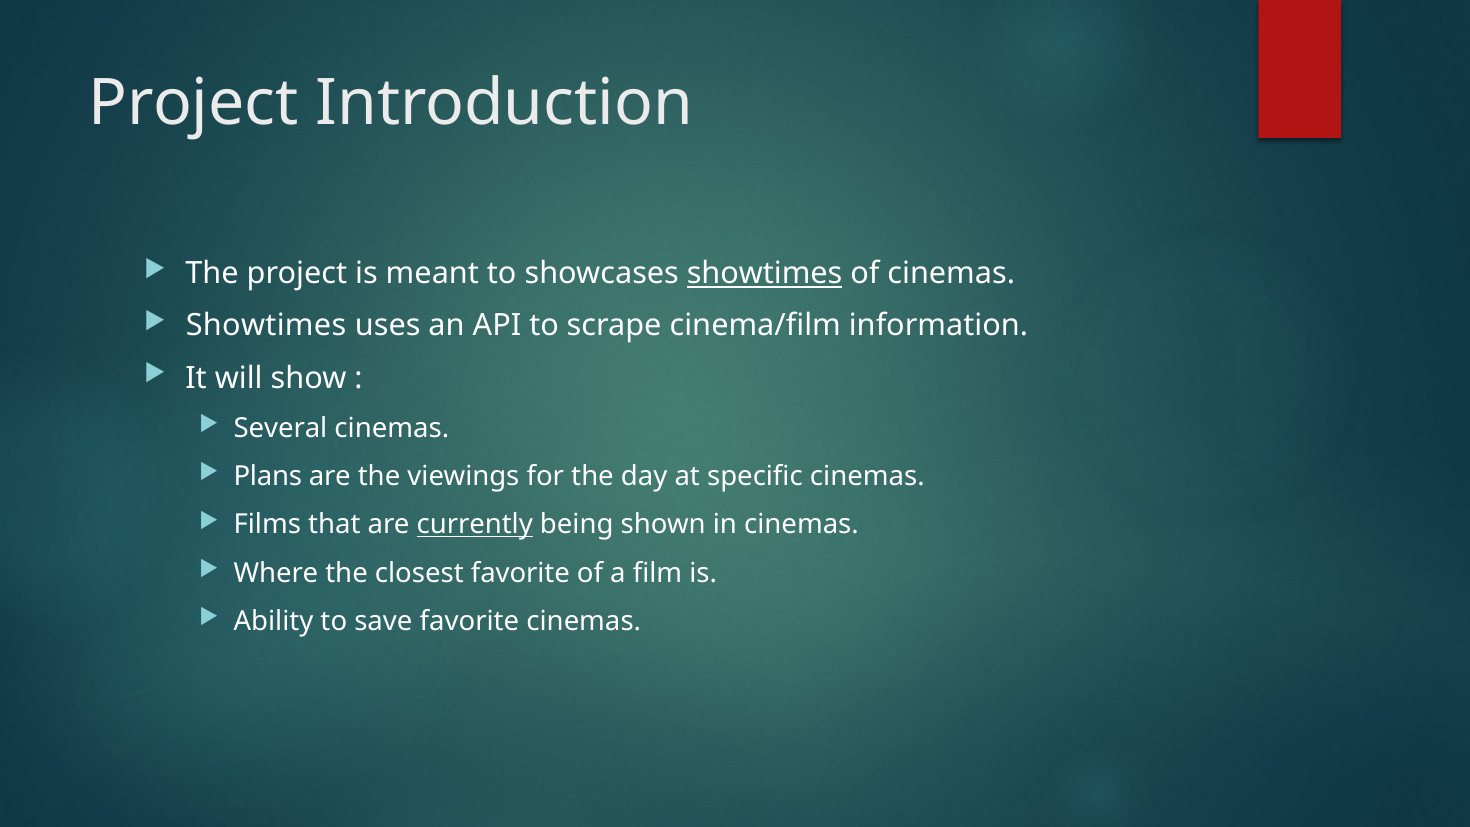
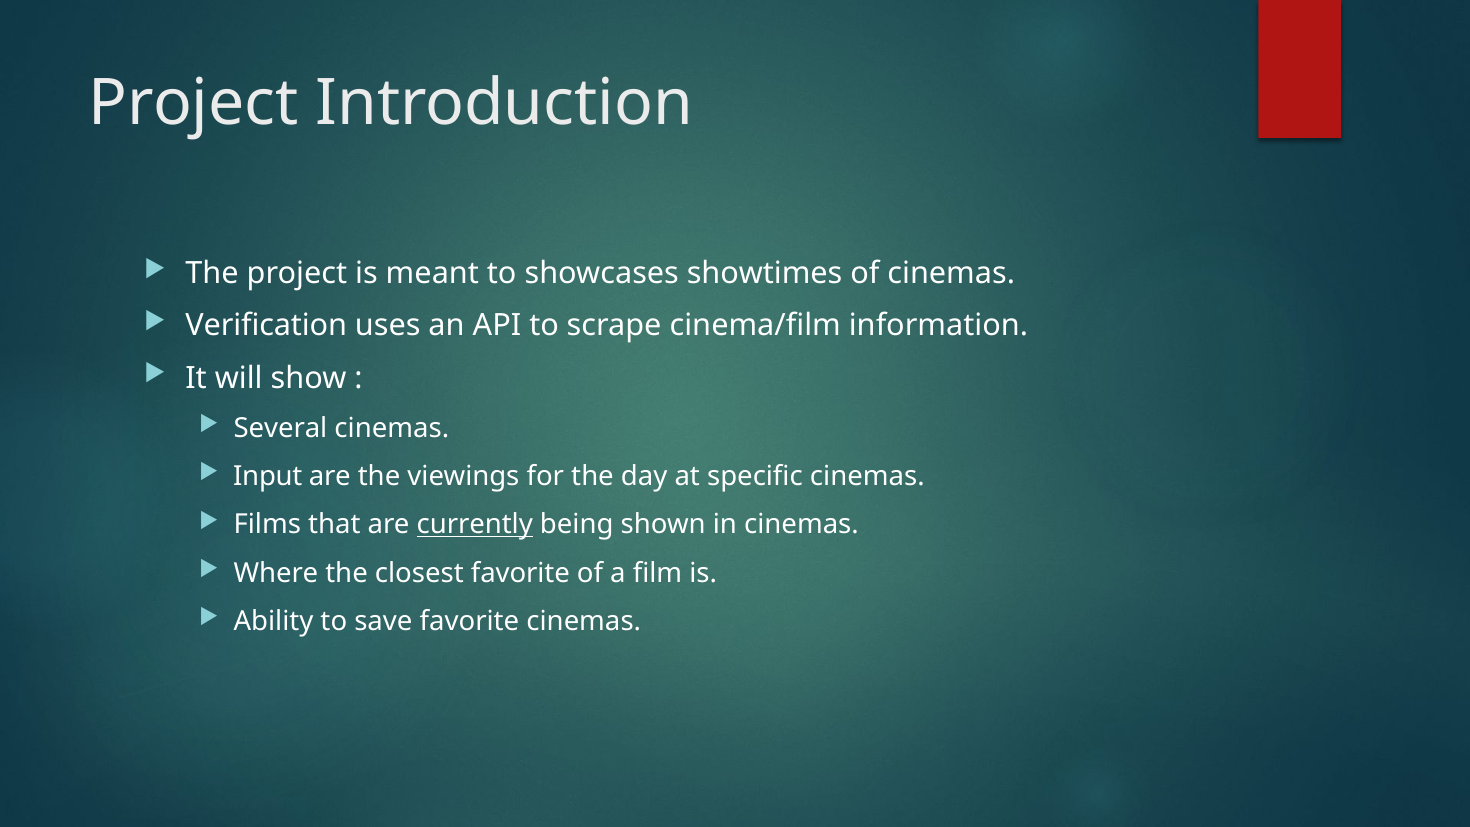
showtimes at (765, 274) underline: present -> none
Showtimes at (266, 326): Showtimes -> Verification
Plans: Plans -> Input
